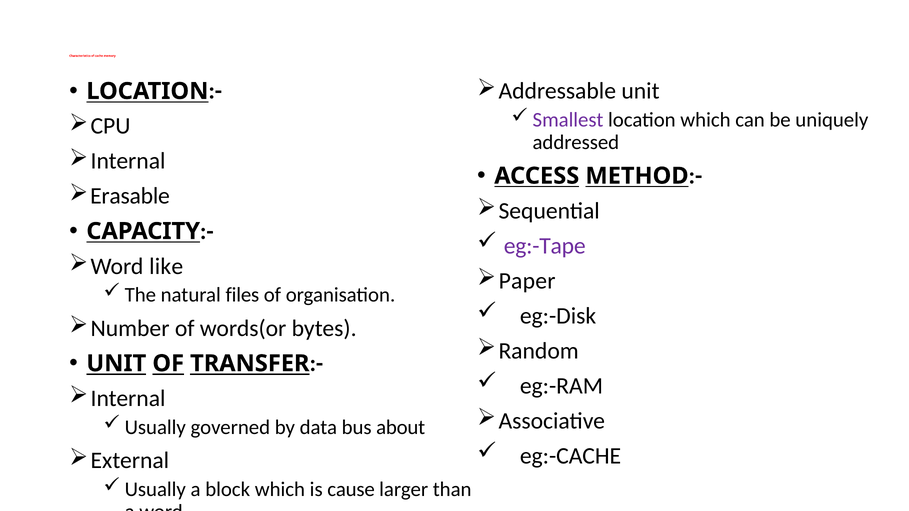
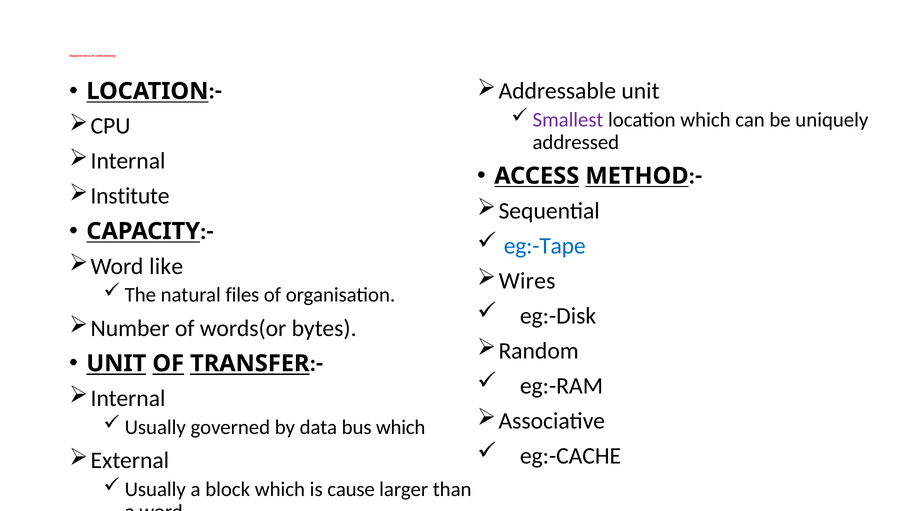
Erasable: Erasable -> Institute
eg:-Tape colour: purple -> blue
Paper: Paper -> Wires
bus about: about -> which
